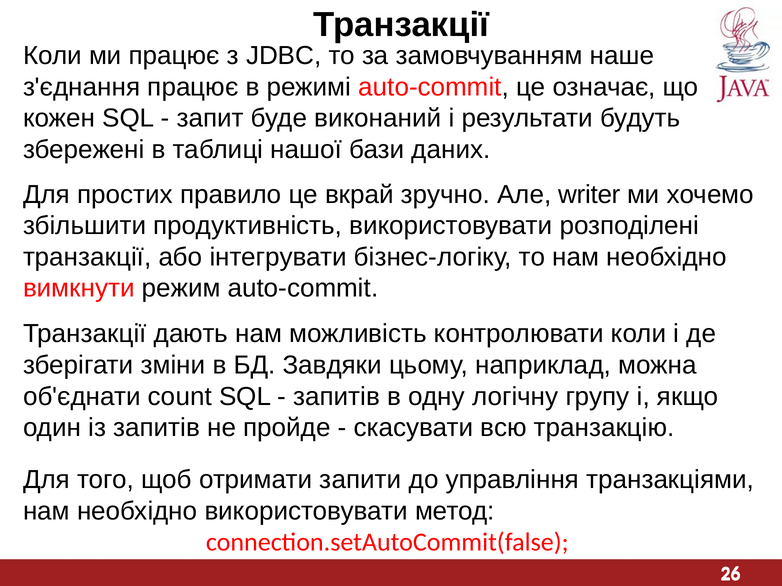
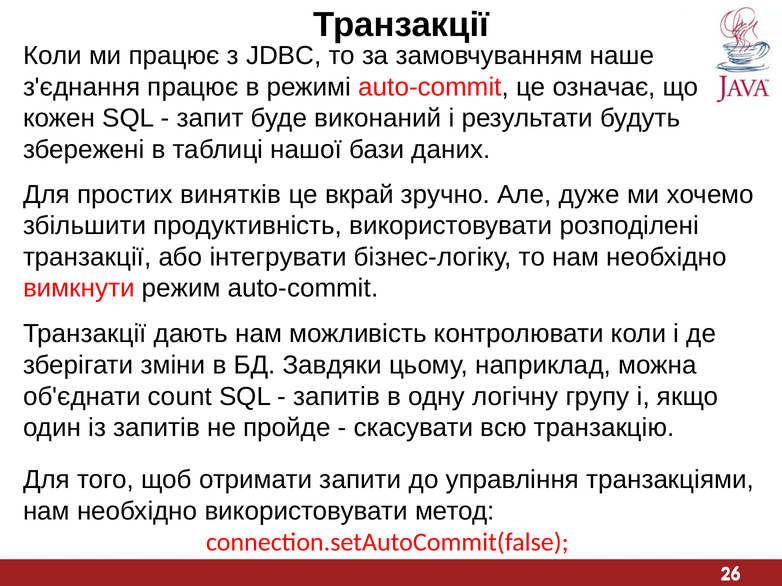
правило: правило -> винятків
writer: writer -> дуже
